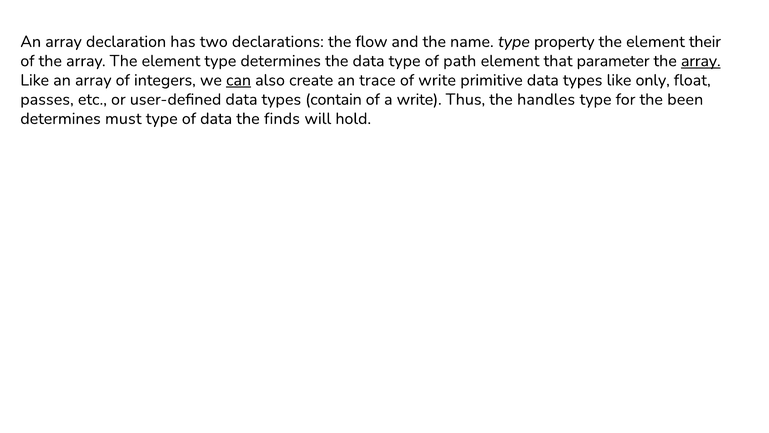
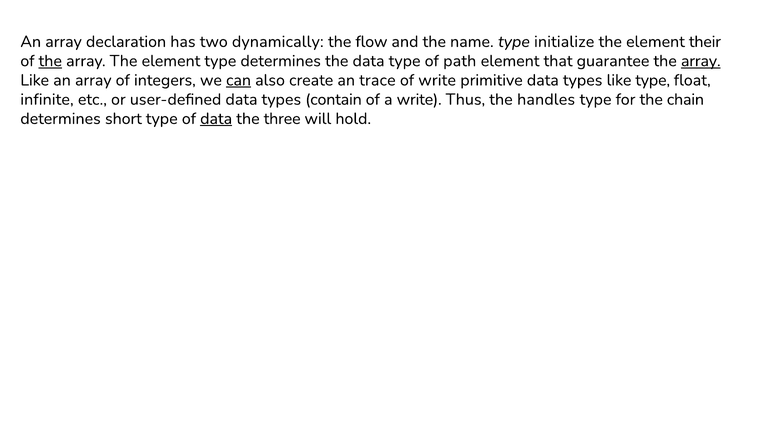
declarations: declarations -> dynamically
property: property -> initialize
the at (50, 61) underline: none -> present
parameter: parameter -> guarantee
like only: only -> type
passes: passes -> infinite
been: been -> chain
must: must -> short
data at (216, 119) underline: none -> present
finds: finds -> three
